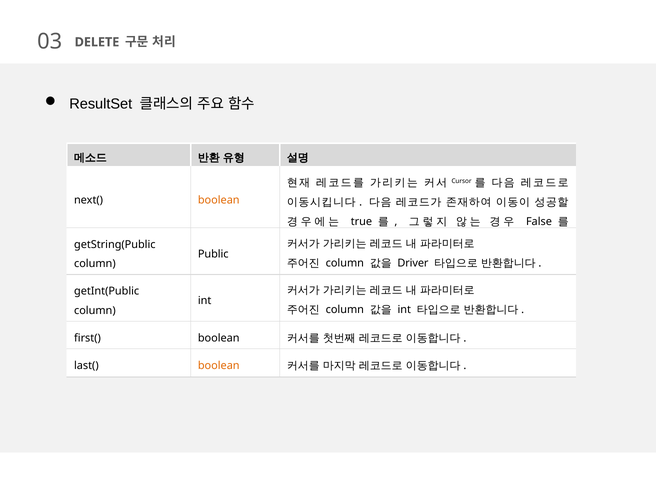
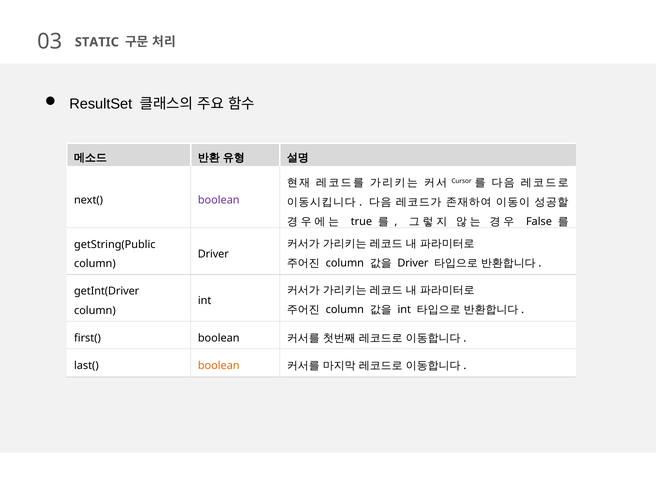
DELETE: DELETE -> STATIC
boolean at (219, 200) colour: orange -> purple
Public at (213, 254): Public -> Driver
getInt(Public: getInt(Public -> getInt(Driver
